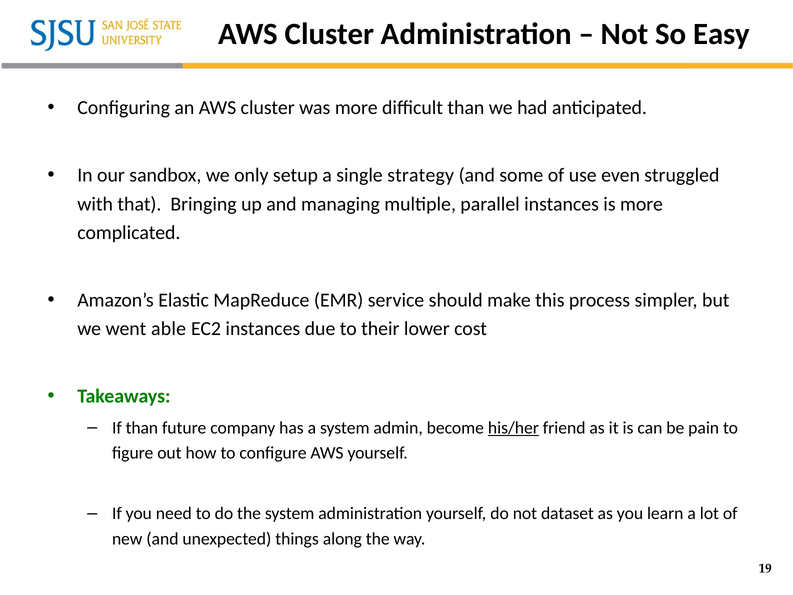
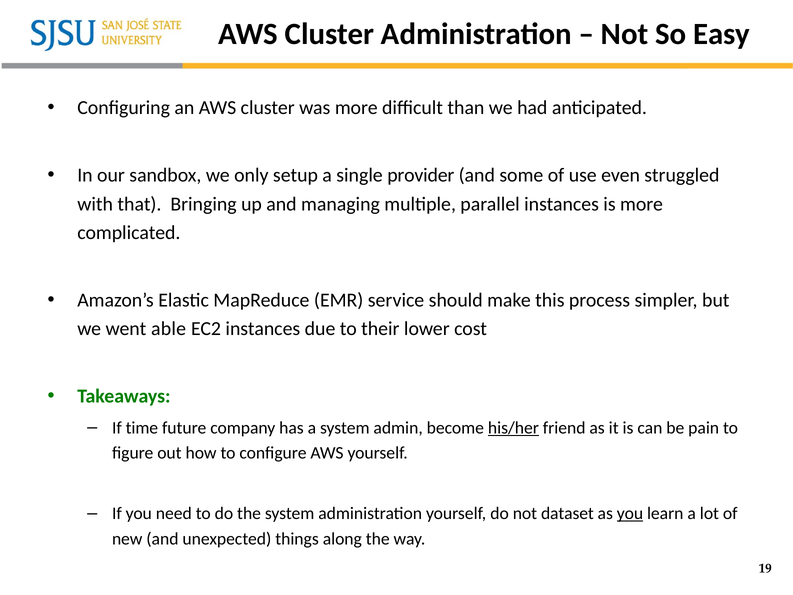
strategy: strategy -> provider
If than: than -> time
you at (630, 513) underline: none -> present
